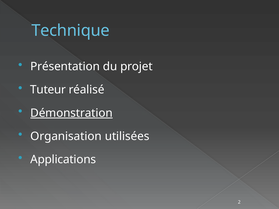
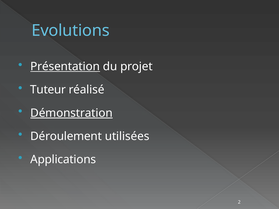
Technique: Technique -> Evolutions
Présentation underline: none -> present
Organisation: Organisation -> Déroulement
